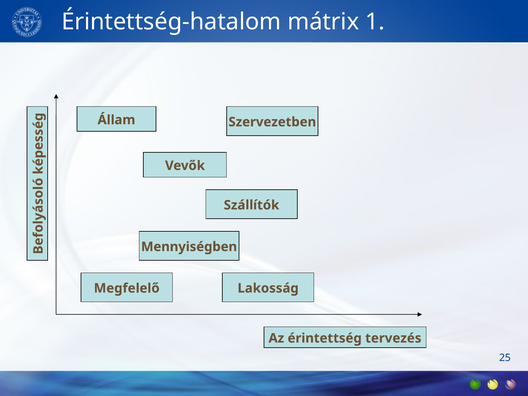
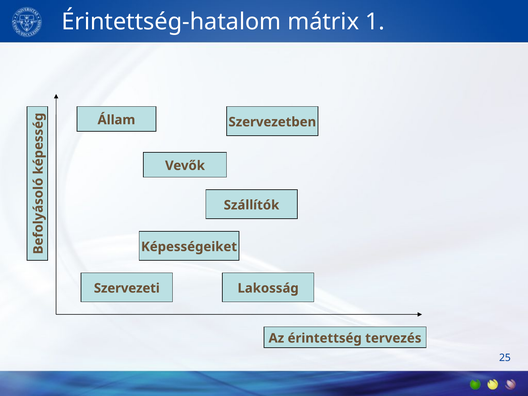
Mennyiségben: Mennyiségben -> Képességeiket
Megfelelő: Megfelelő -> Szervezeti
